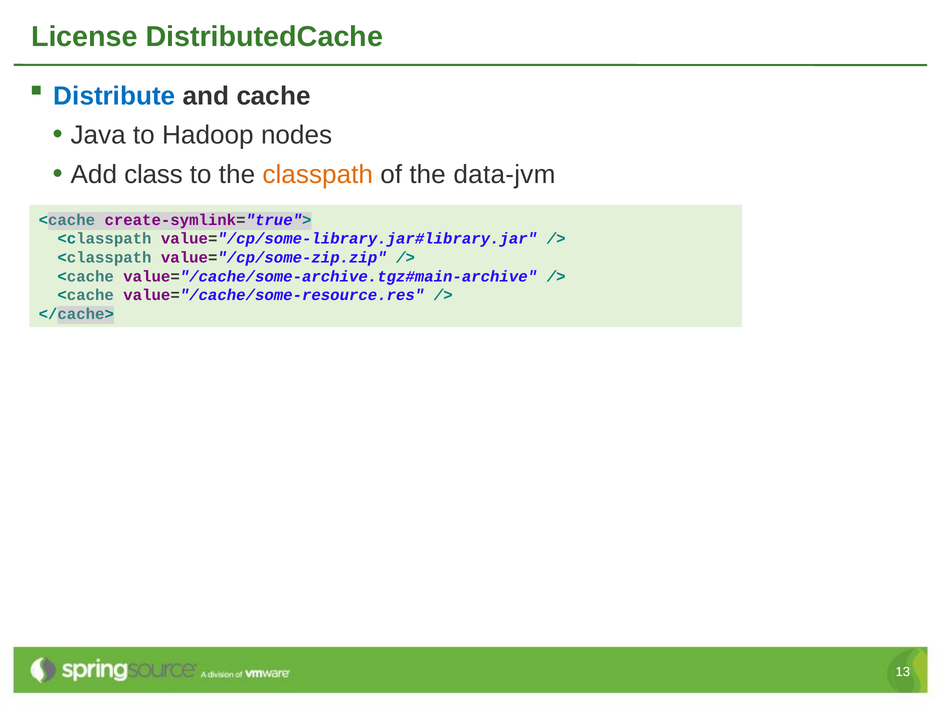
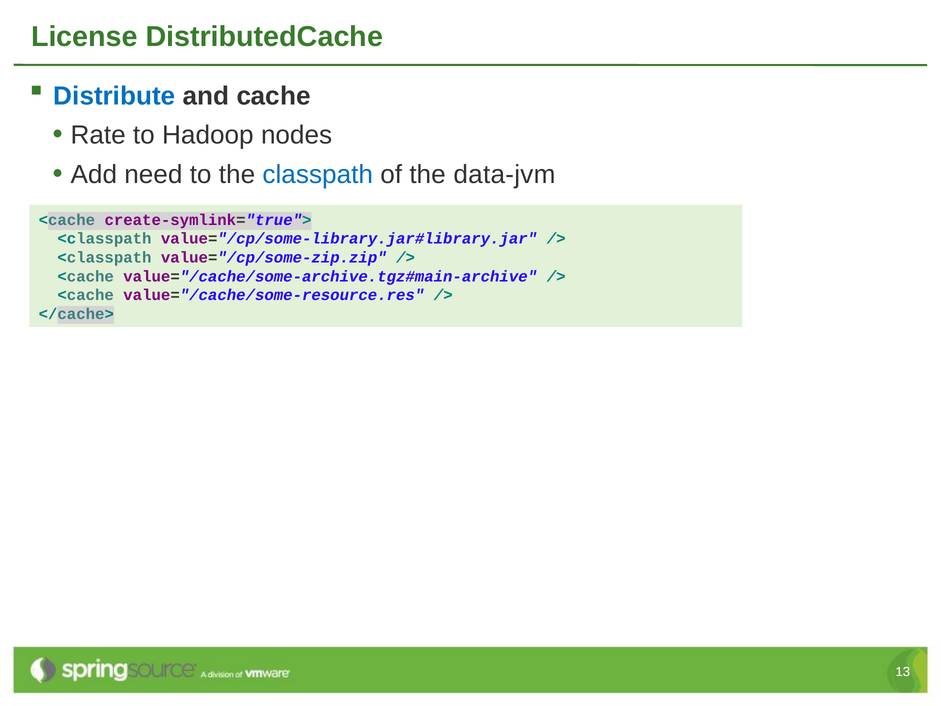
Java: Java -> Rate
class: class -> need
classpath colour: orange -> blue
